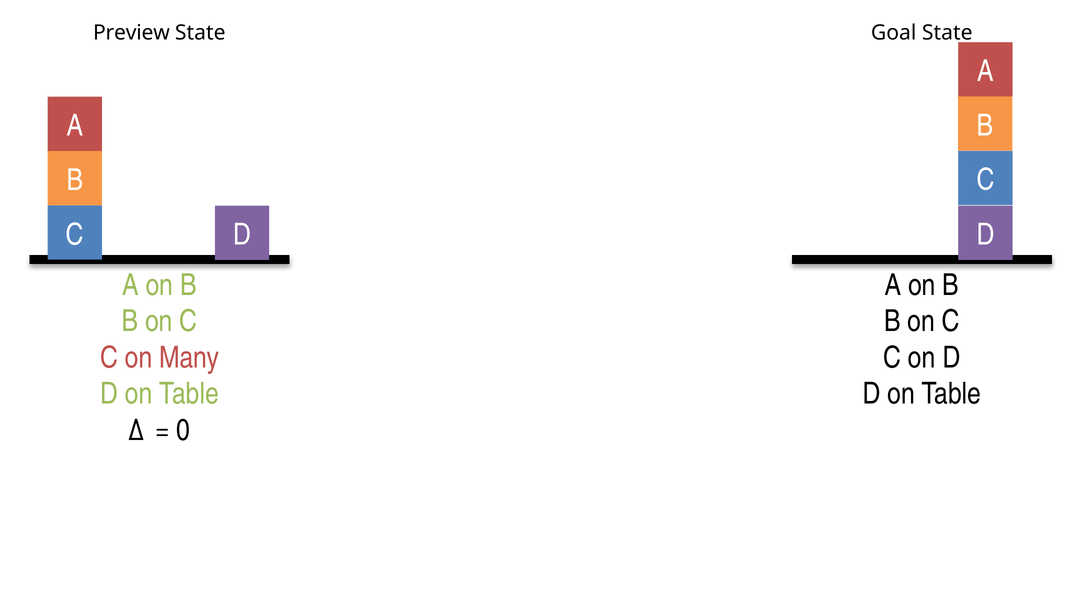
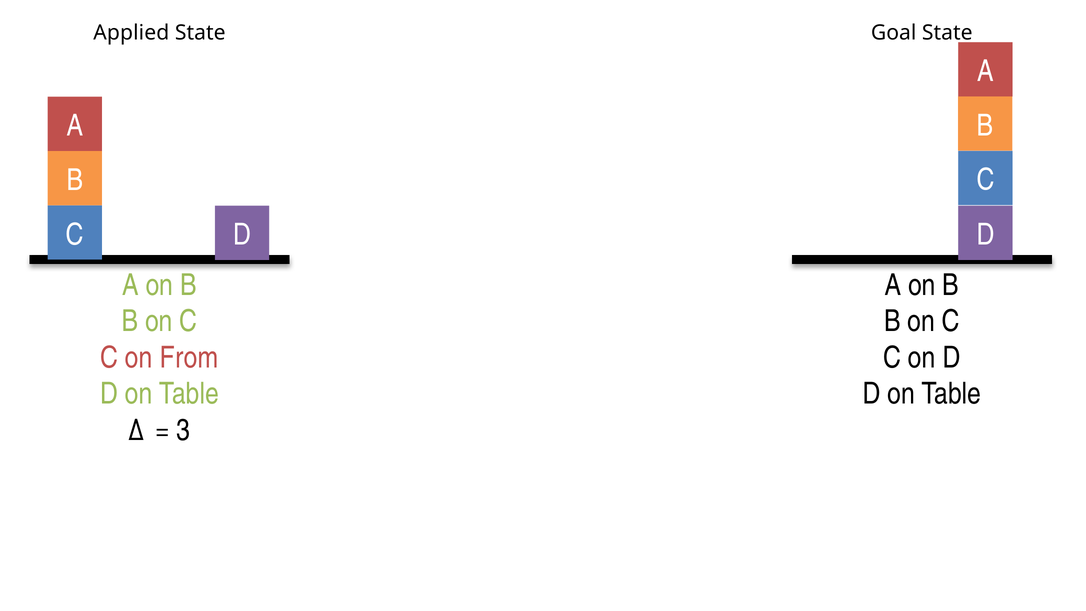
Preview: Preview -> Applied
Many: Many -> From
0: 0 -> 3
